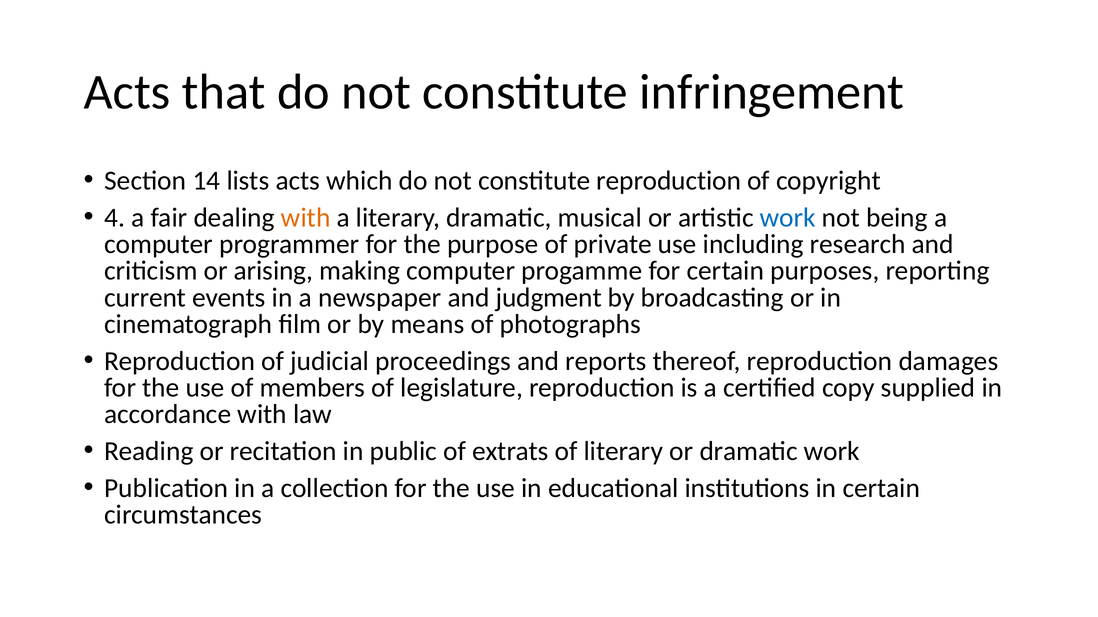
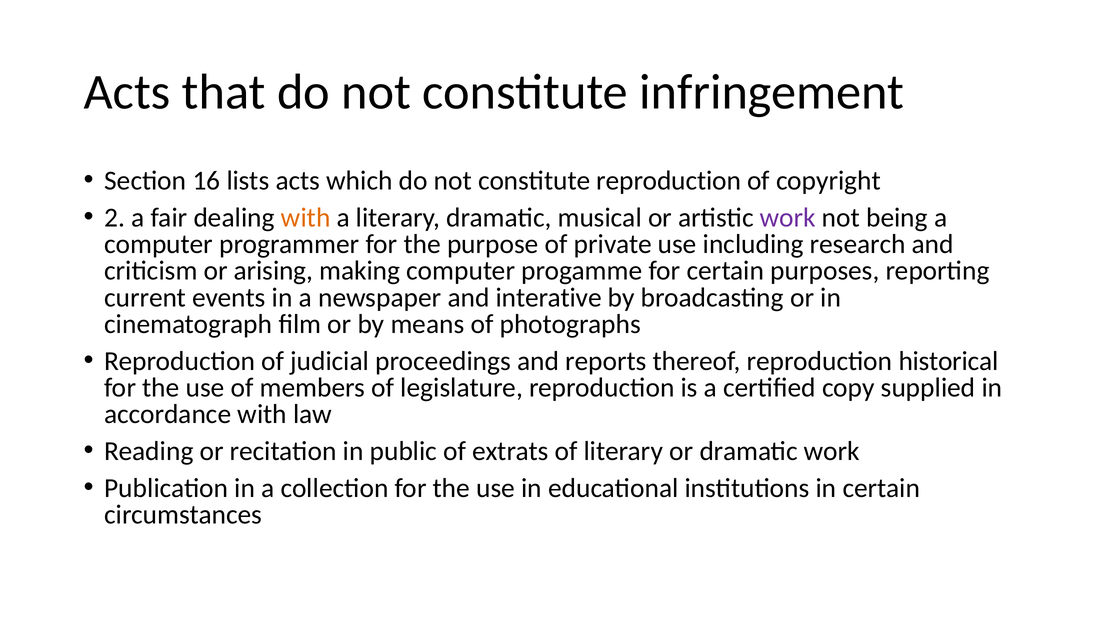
14: 14 -> 16
4: 4 -> 2
work at (788, 218) colour: blue -> purple
judgment: judgment -> interative
damages: damages -> historical
